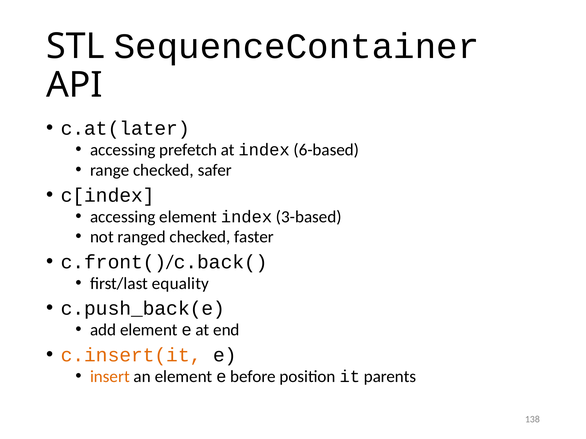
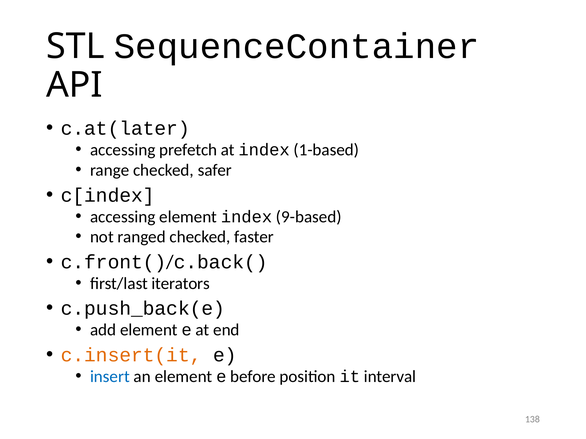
6-based: 6-based -> 1-based
3-based: 3-based -> 9-based
equality: equality -> iterators
insert colour: orange -> blue
parents: parents -> interval
